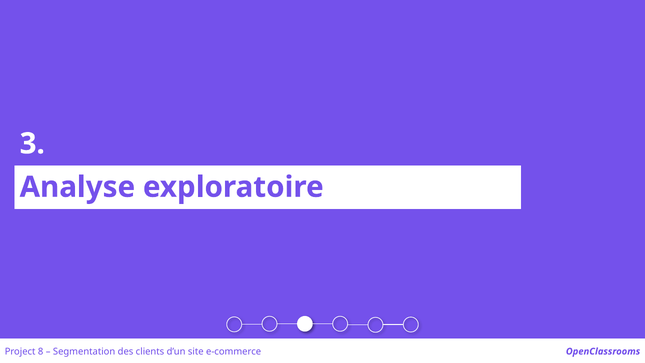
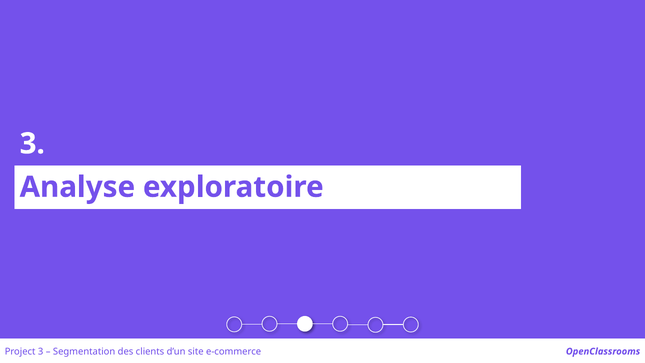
Project 8: 8 -> 3
